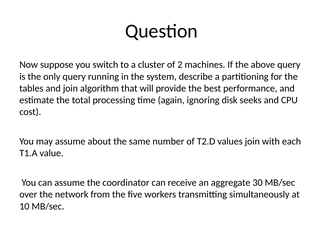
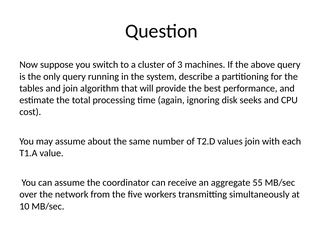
2: 2 -> 3
30: 30 -> 55
